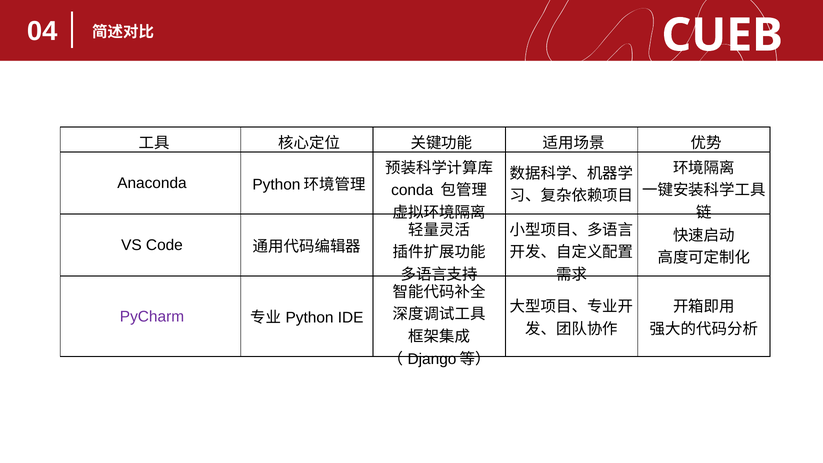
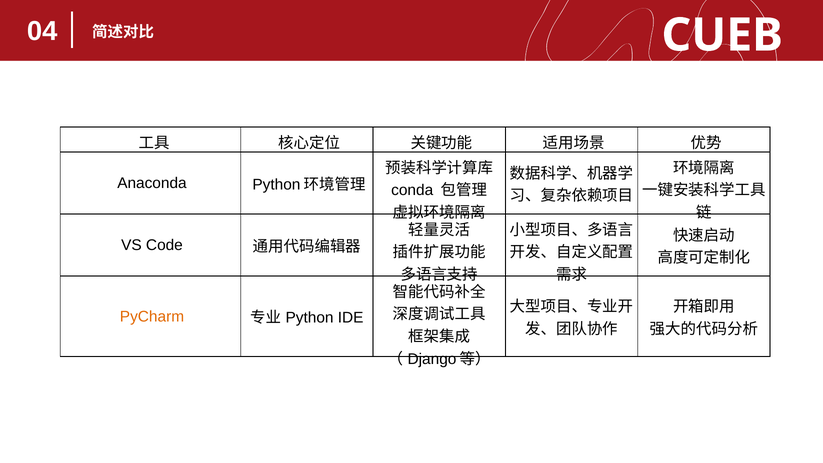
PyCharm colour: purple -> orange
